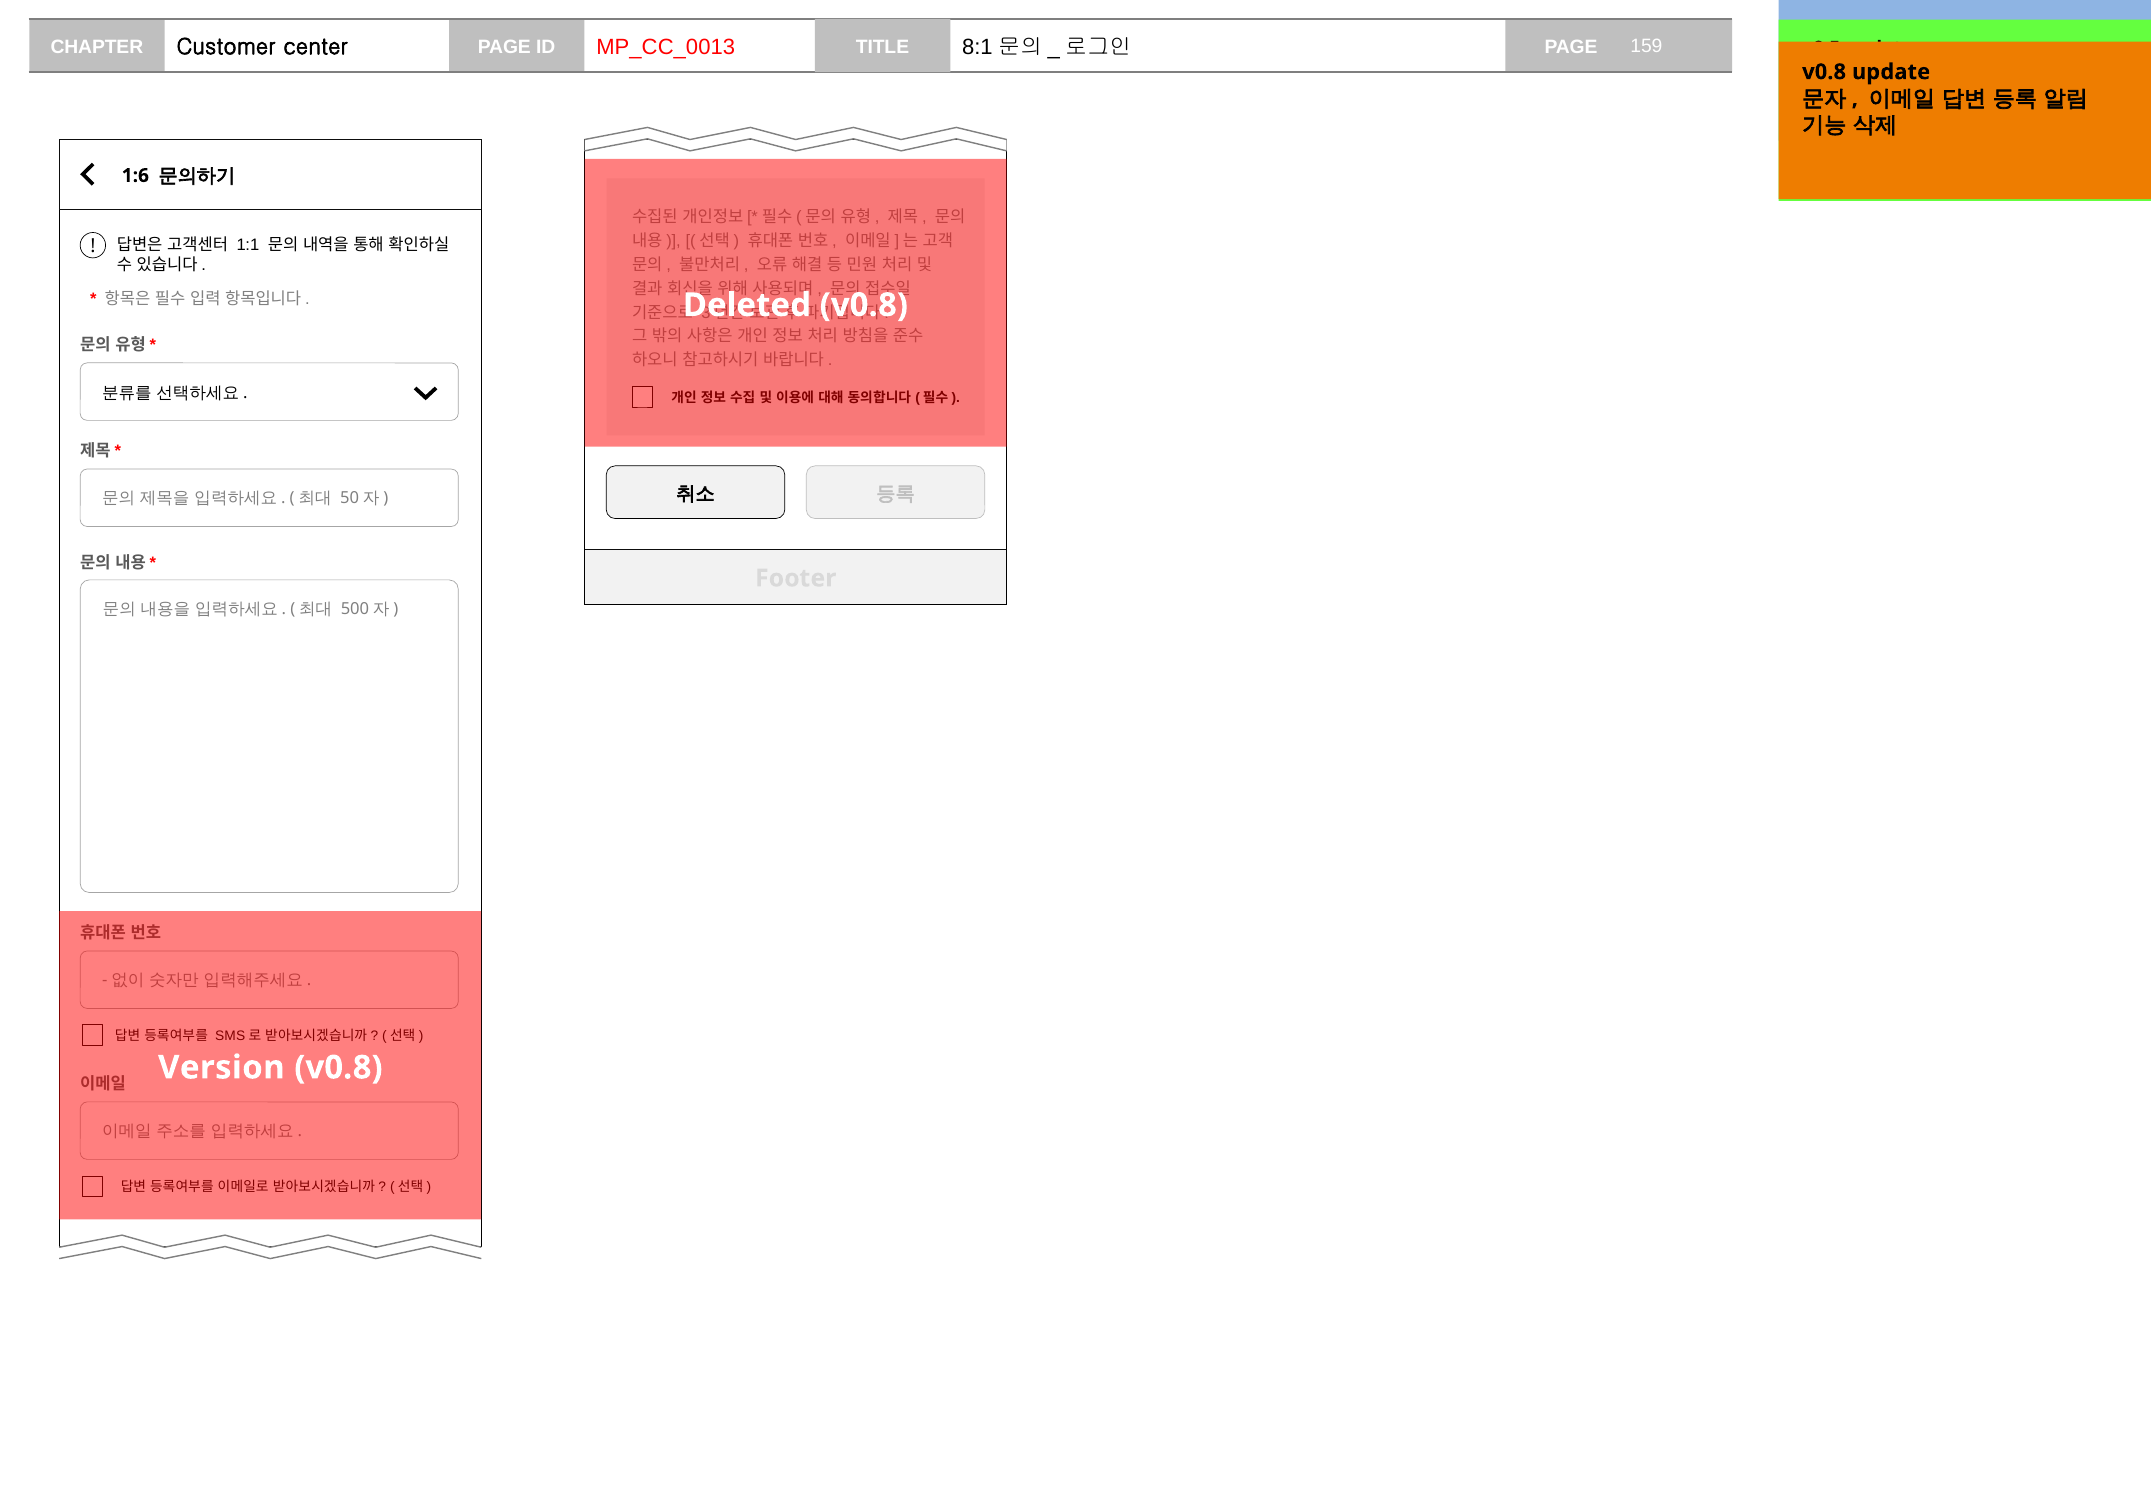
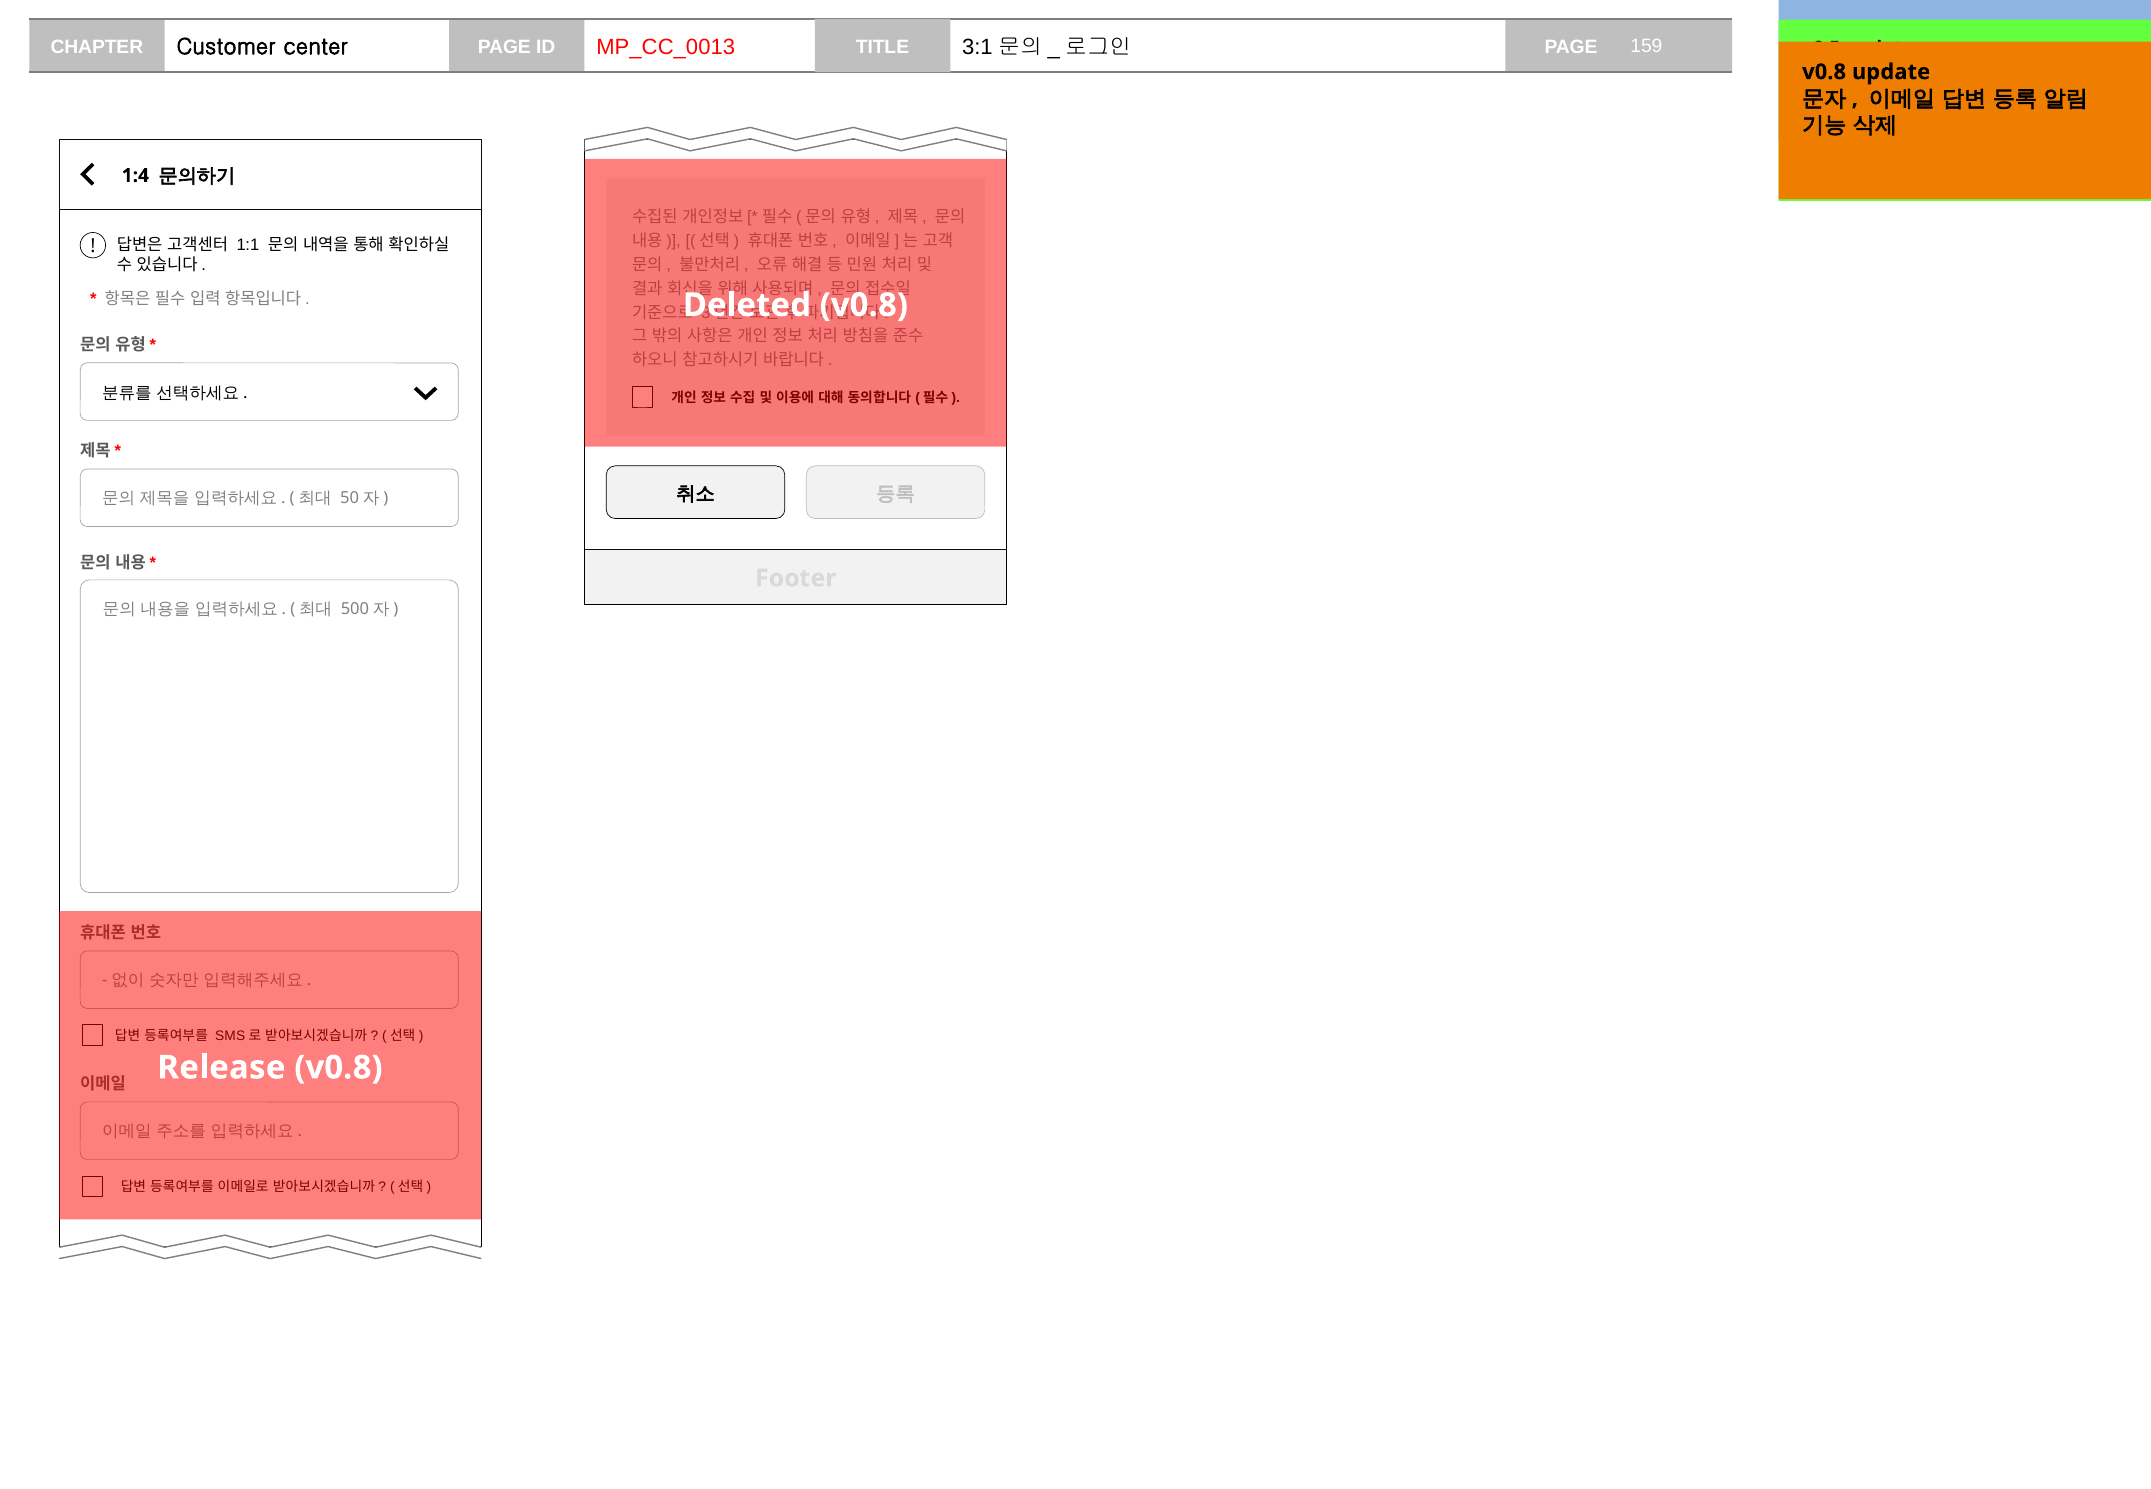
8:1: 8:1 -> 3:1
1:6: 1:6 -> 1:4
Version: Version -> Release
